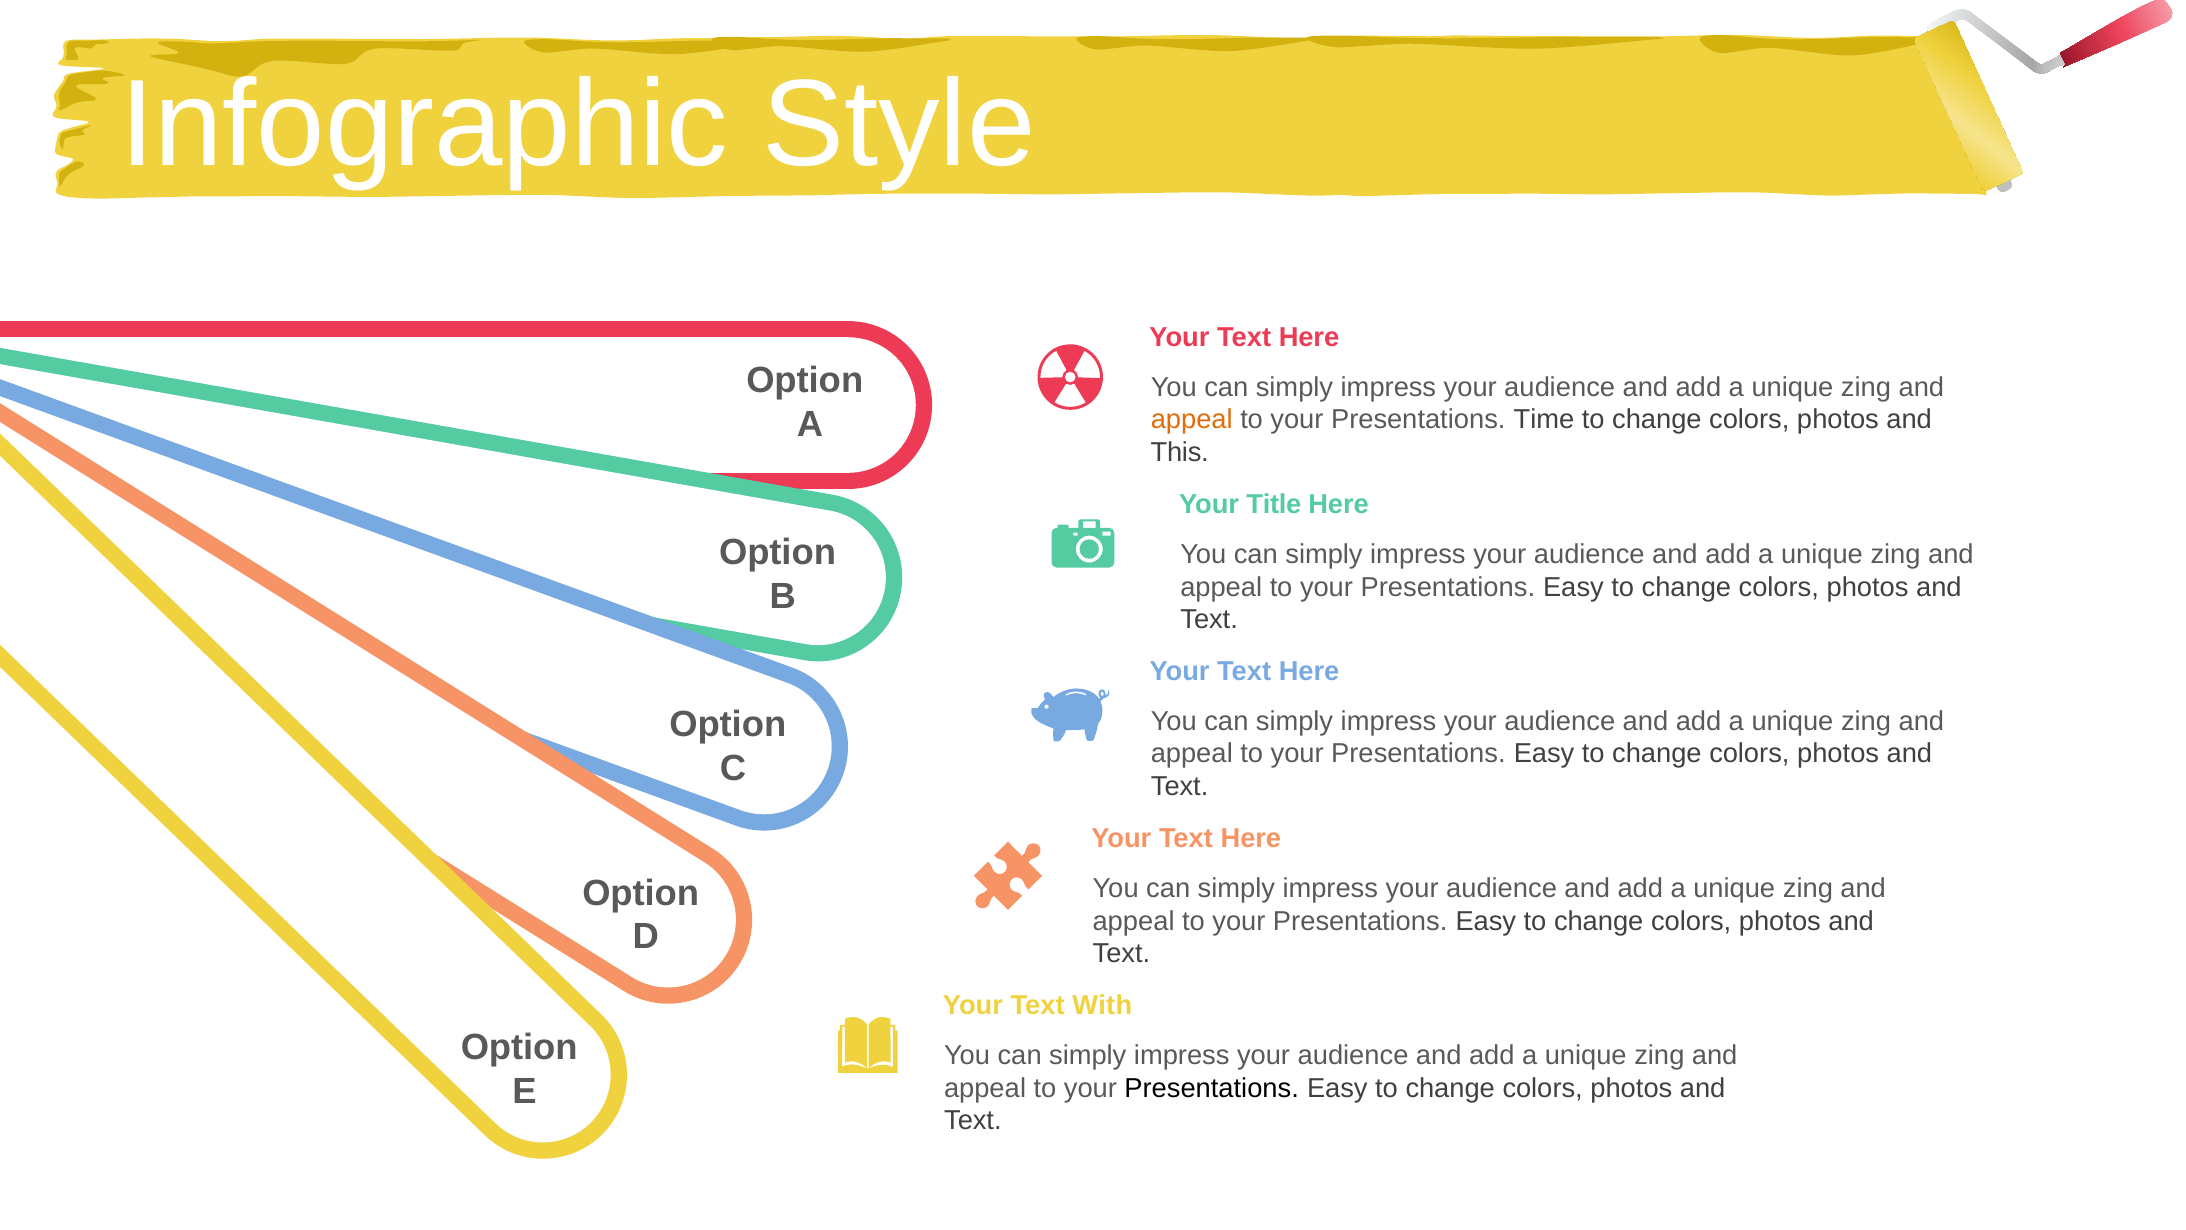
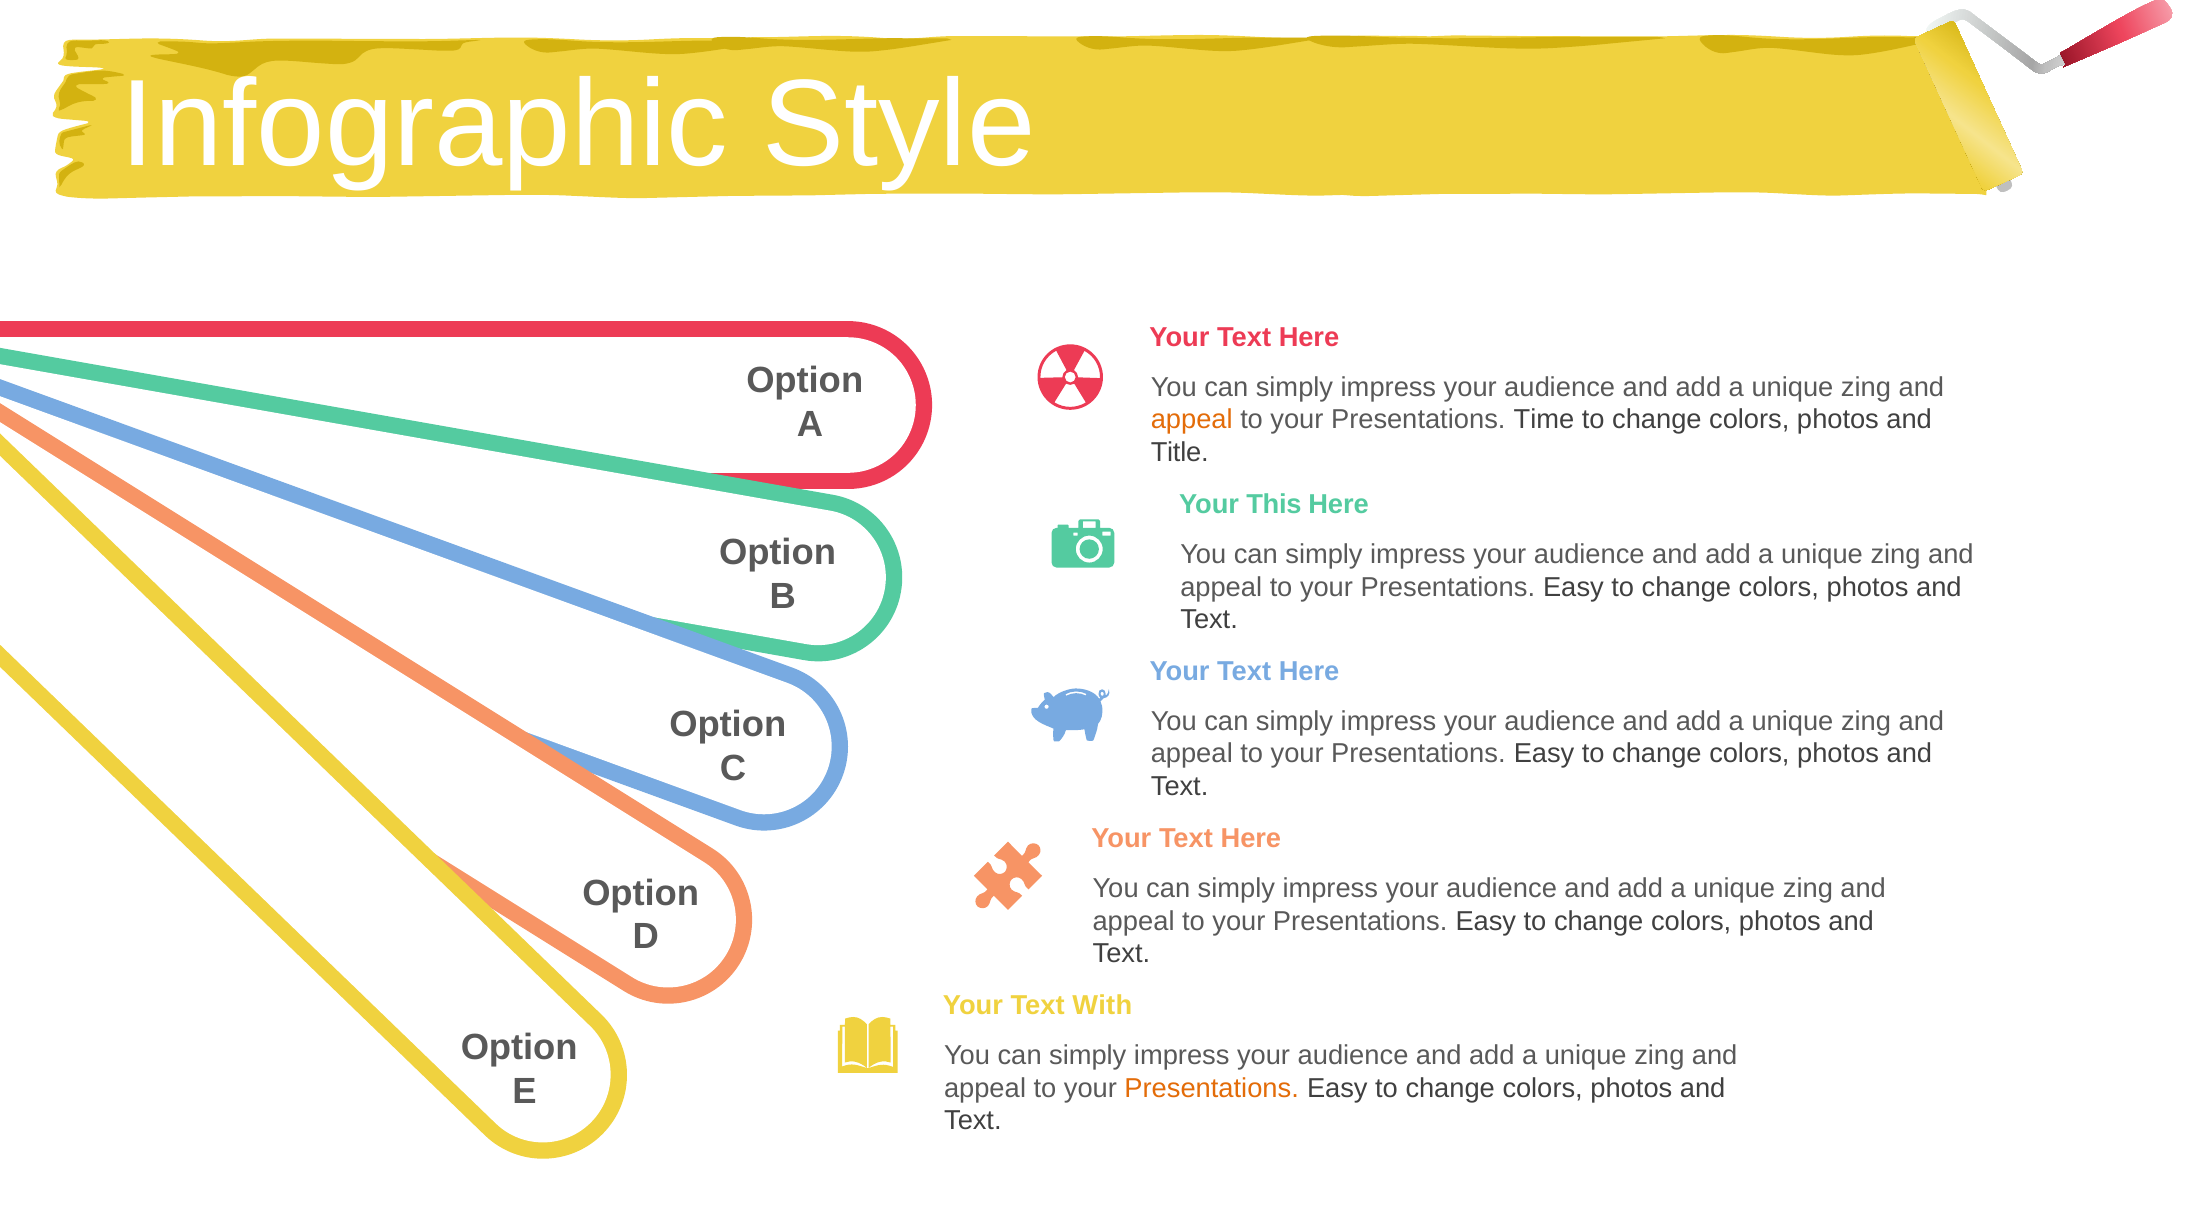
This: This -> Title
Title: Title -> This
Presentations at (1212, 1088) colour: black -> orange
